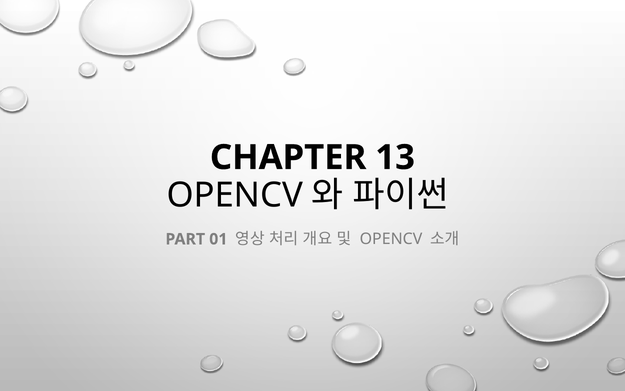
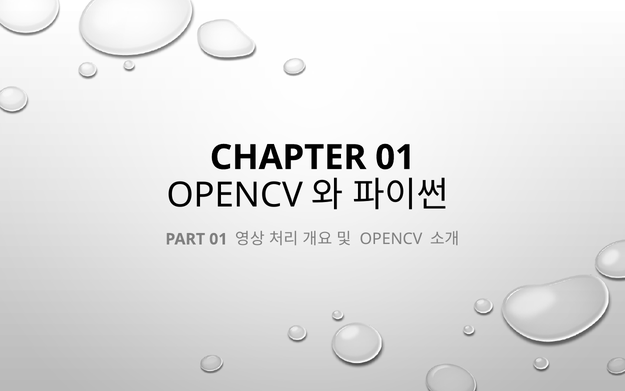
CHAPTER 13: 13 -> 01
